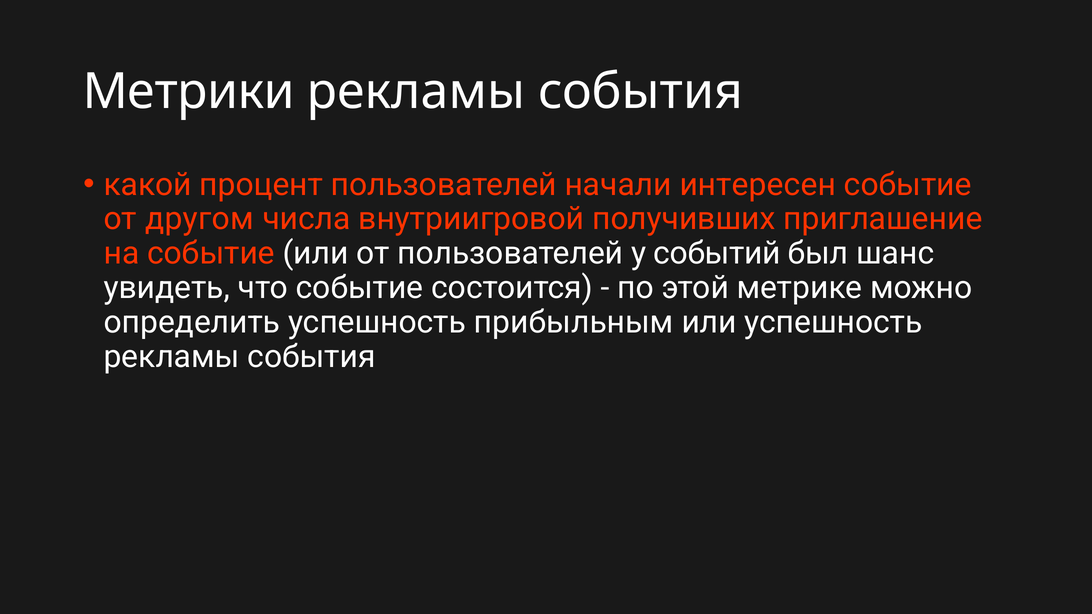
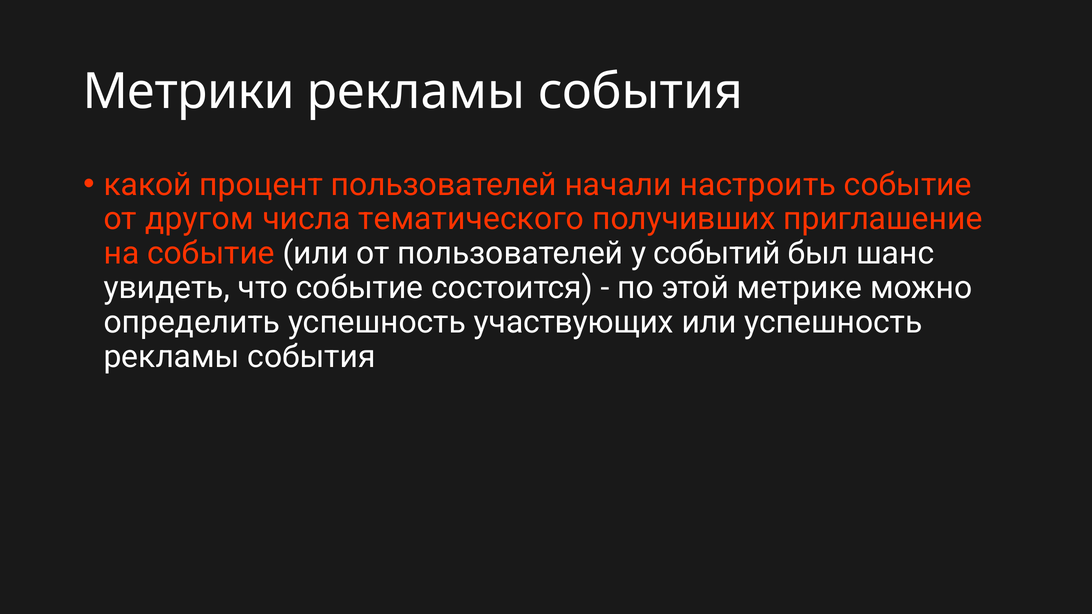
интересен: интересен -> настроить
внутриигровой: внутриигровой -> тематического
прибыльным: прибыльным -> участвующих
